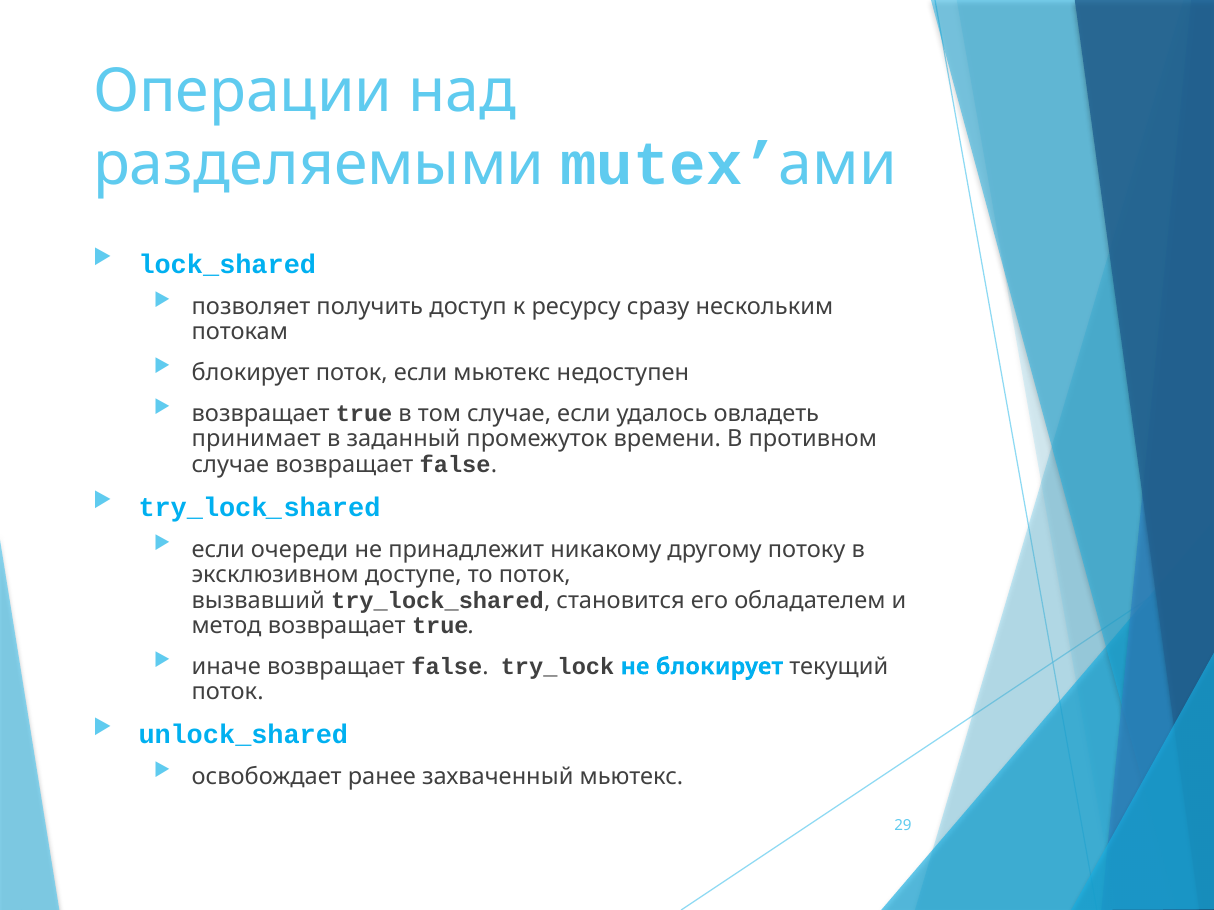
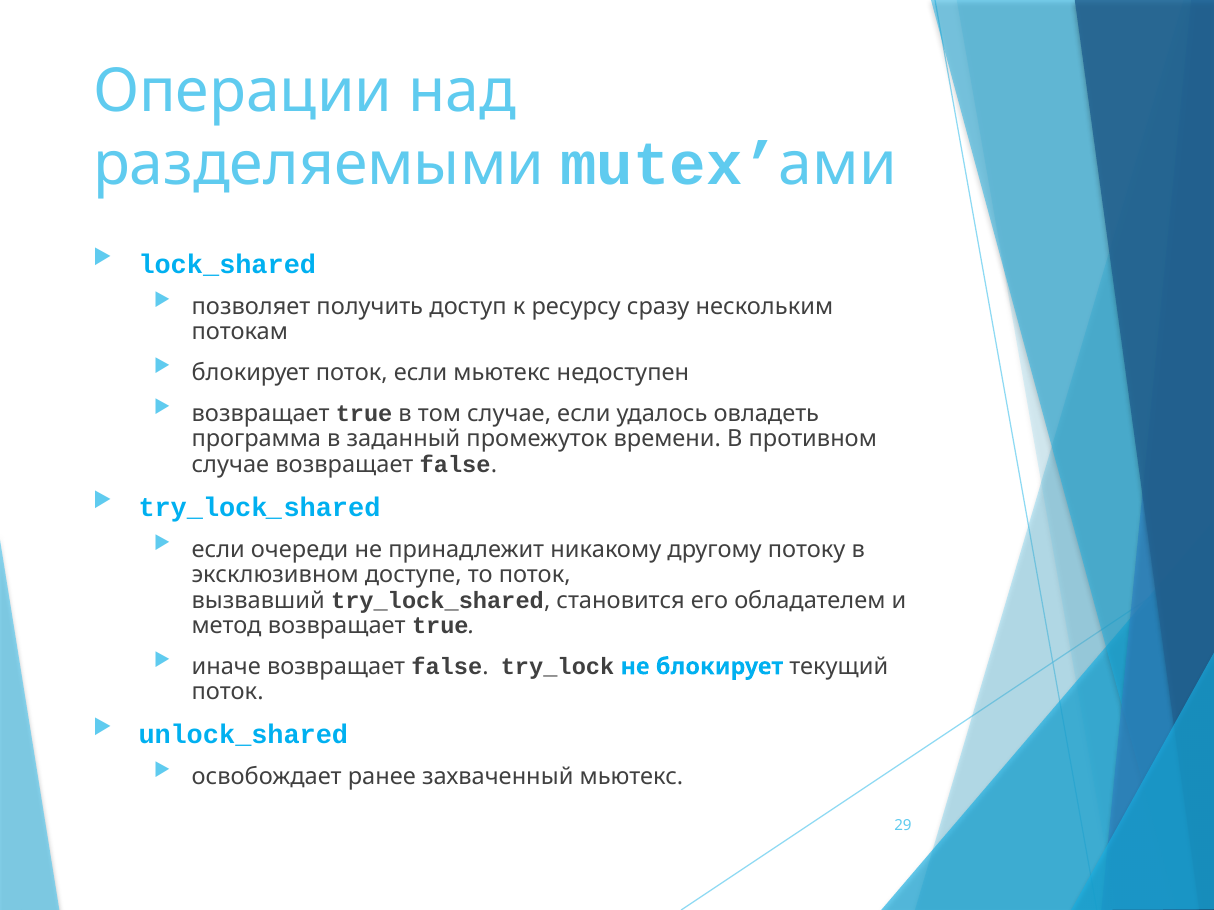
принимает: принимает -> программа
